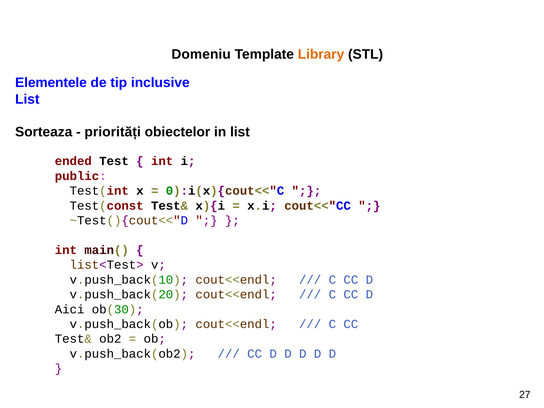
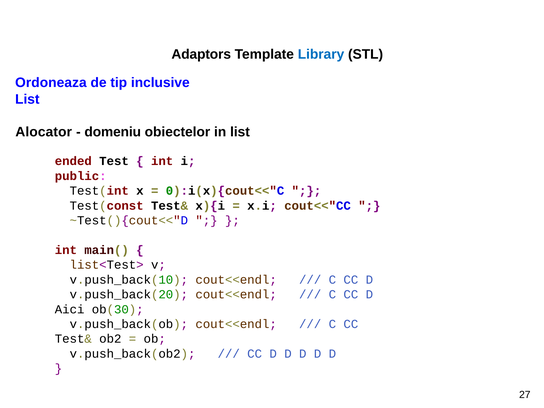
Domeniu: Domeniu -> Adaptors
Library colour: orange -> blue
Elementele: Elementele -> Ordoneaza
Sorteaza: Sorteaza -> Alocator
priorități: priorități -> domeniu
